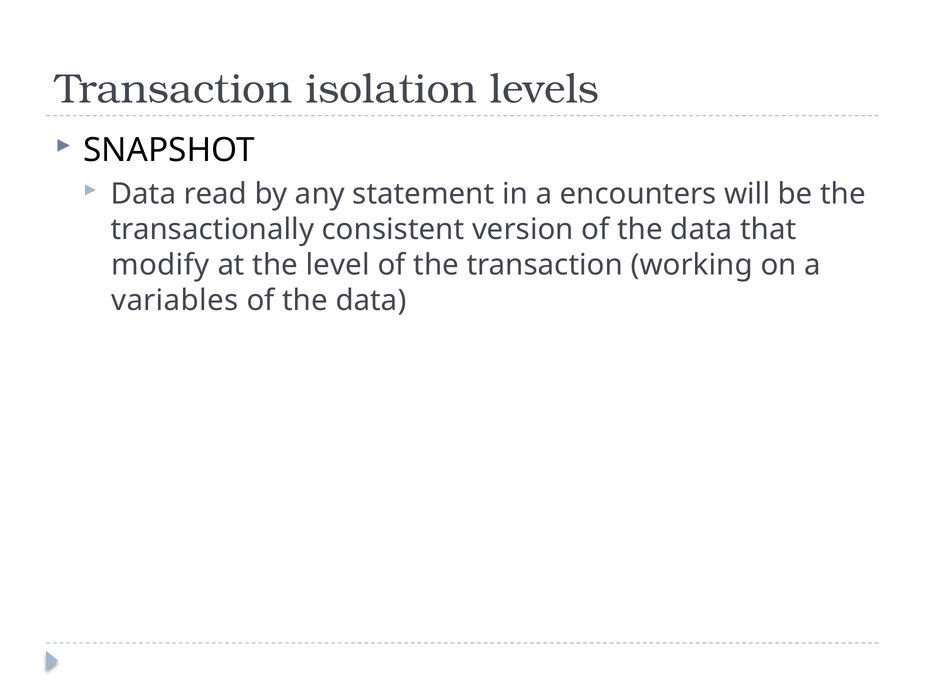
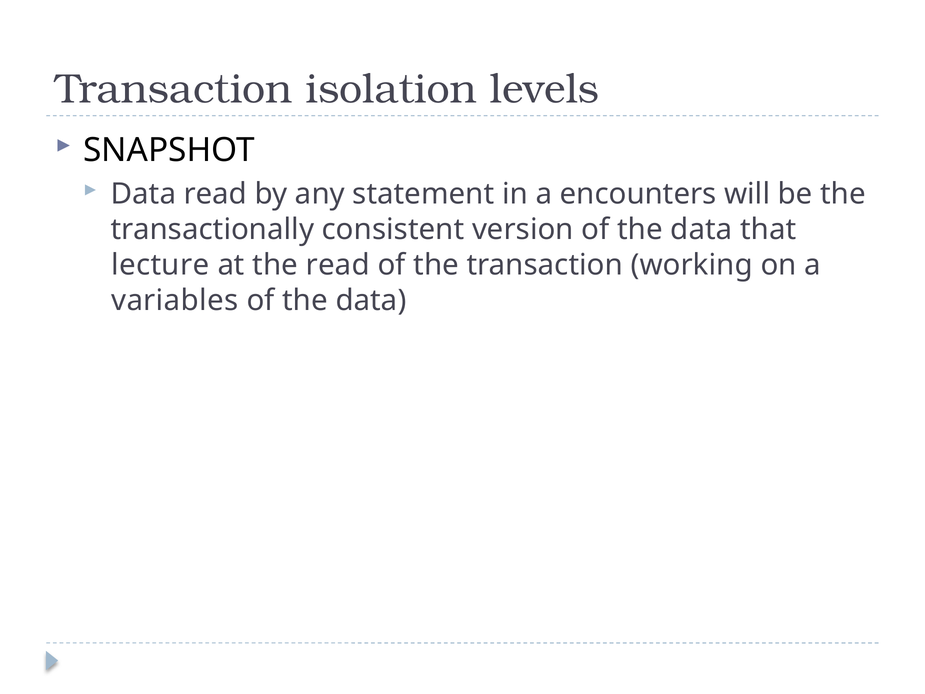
modify: modify -> lecture
the level: level -> read
